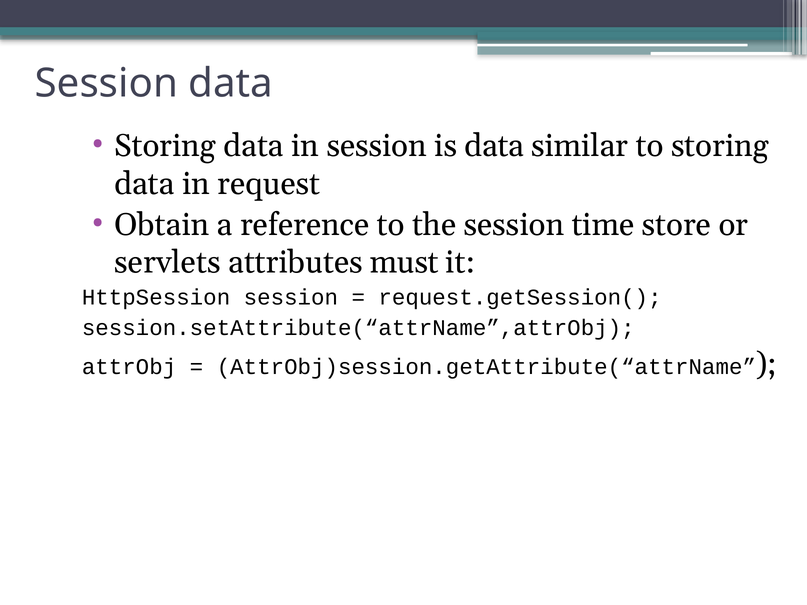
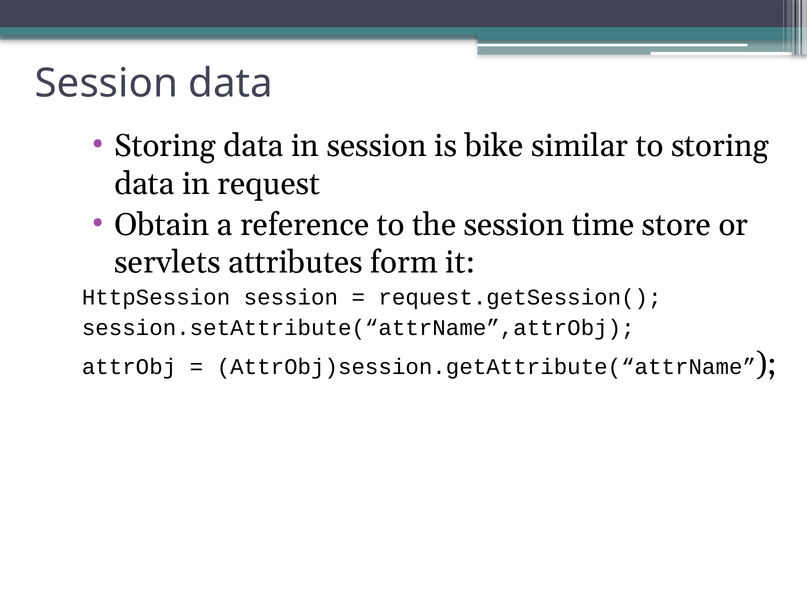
is data: data -> bike
must: must -> form
